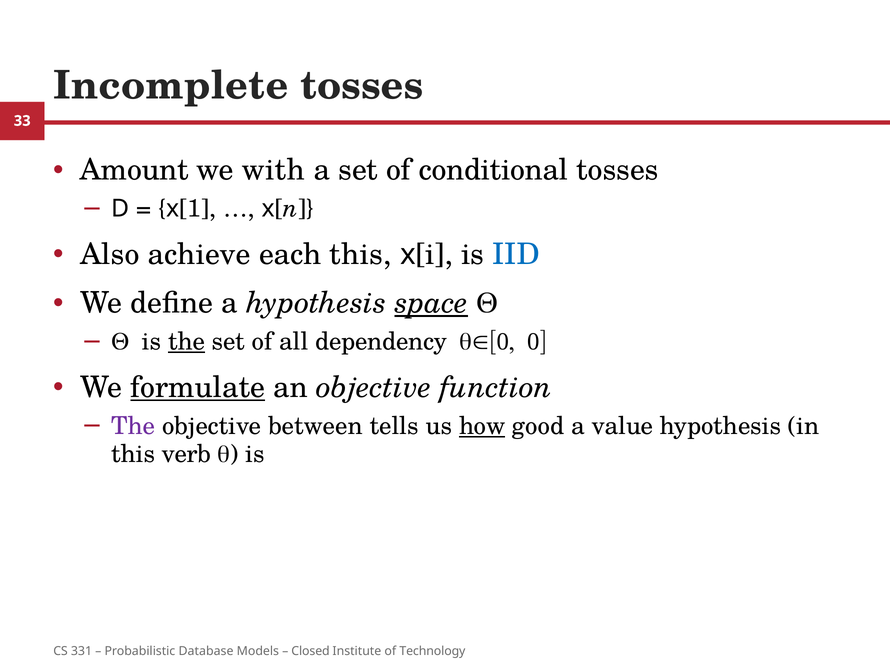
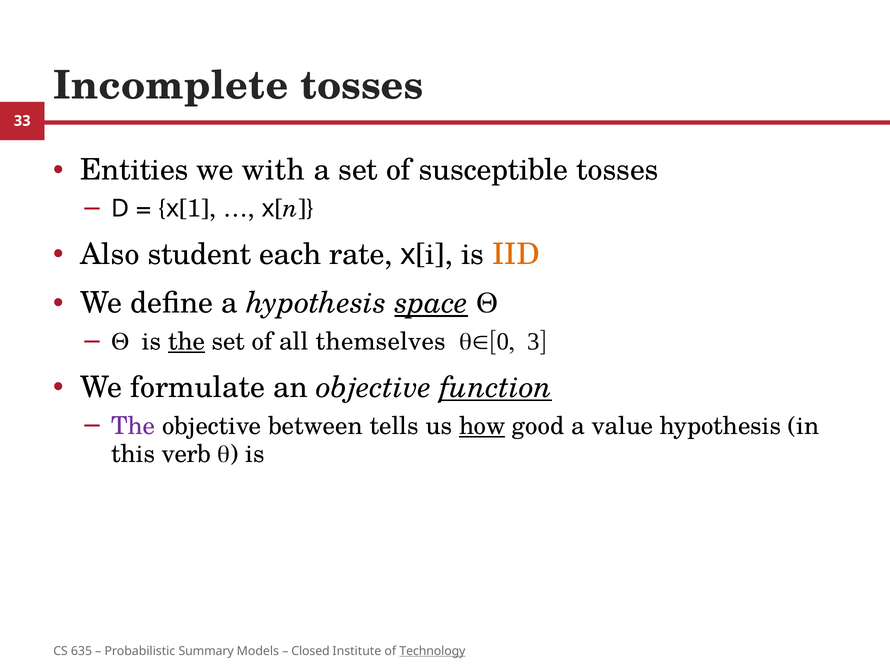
Amount: Amount -> Entities
conditional: conditional -> susceptible
achieve: achieve -> student
each this: this -> rate
IID colour: blue -> orange
dependency: dependency -> themselves
0: 0 -> 3
formulate underline: present -> none
function underline: none -> present
331: 331 -> 635
Database: Database -> Summary
Technology underline: none -> present
